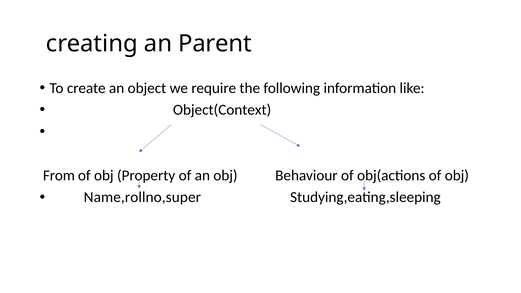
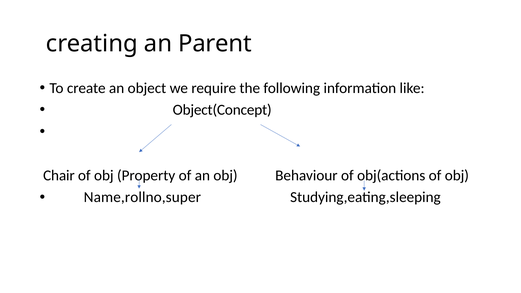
Object(Context: Object(Context -> Object(Concept
From: From -> Chair
